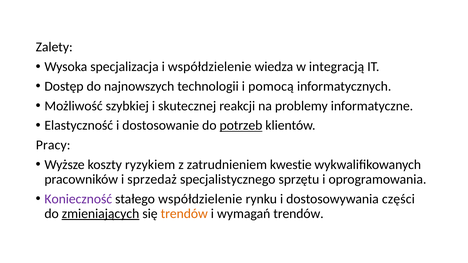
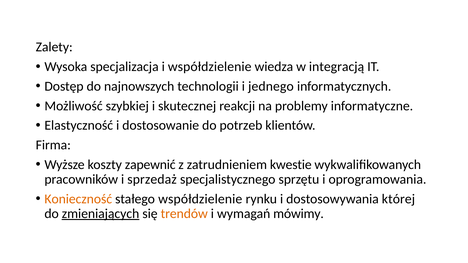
pomocą: pomocą -> jednego
potrzeb underline: present -> none
Pracy: Pracy -> Firma
ryzykiem: ryzykiem -> zapewnić
Konieczność colour: purple -> orange
części: części -> której
wymagań trendów: trendów -> mówimy
